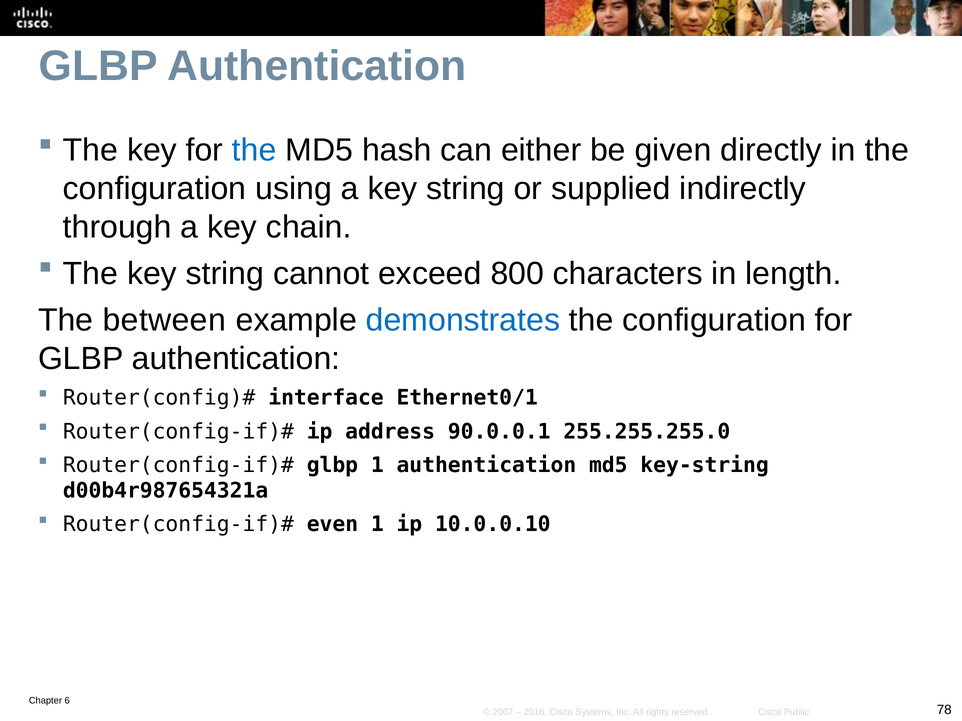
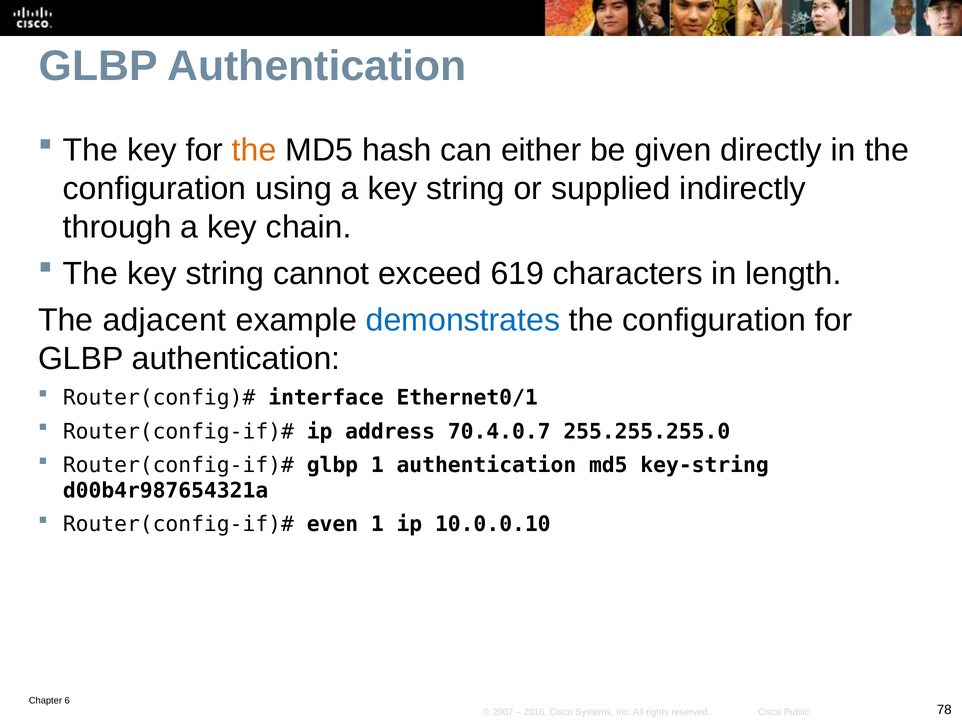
the at (254, 150) colour: blue -> orange
800: 800 -> 619
between: between -> adjacent
90.0.0.1: 90.0.0.1 -> 70.4.0.7
